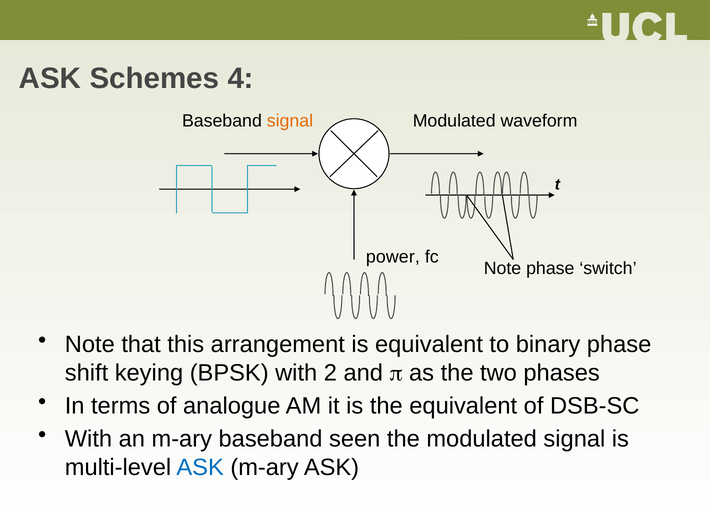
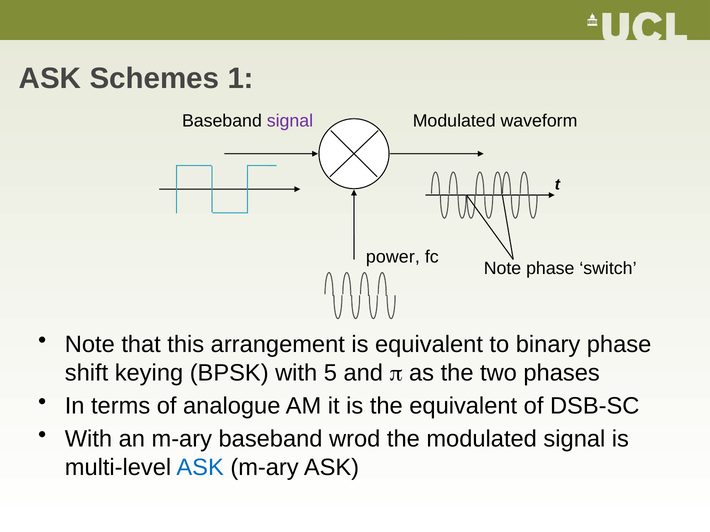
4: 4 -> 1
signal at (290, 121) colour: orange -> purple
2: 2 -> 5
seen: seen -> wrod
